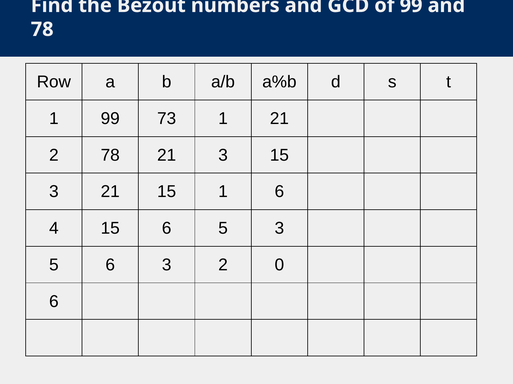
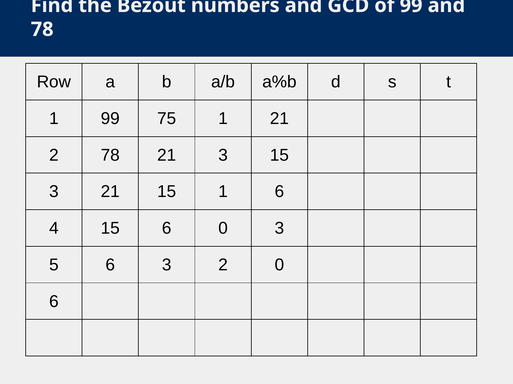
73: 73 -> 75
6 5: 5 -> 0
